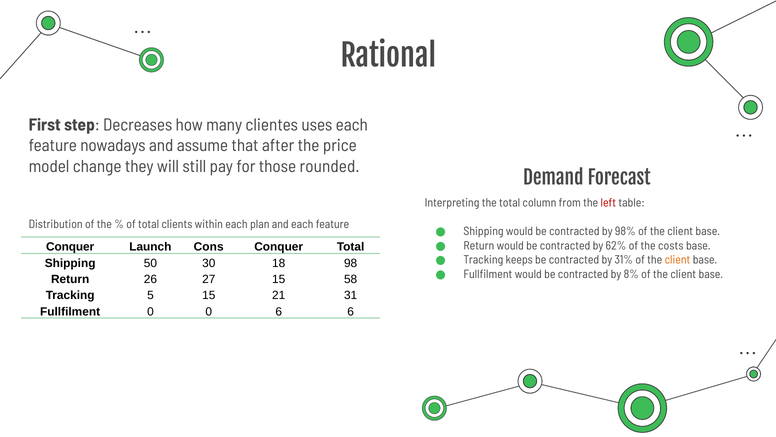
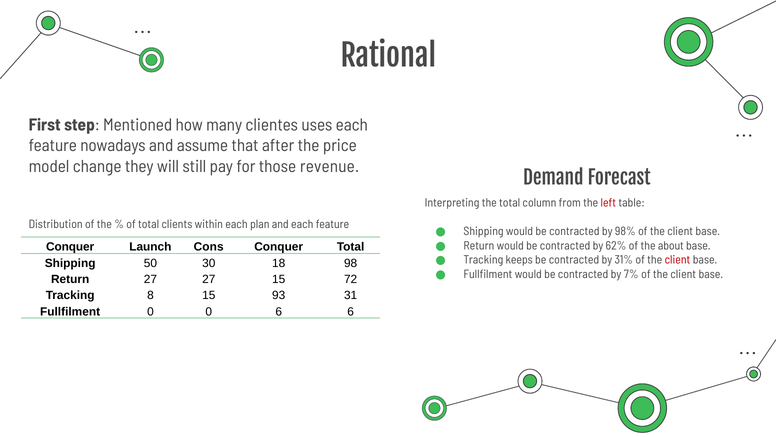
Decreases: Decreases -> Mentioned
rounded: rounded -> revenue
costs: costs -> about
client at (677, 260) colour: orange -> red
8%: 8% -> 7%
Return 26: 26 -> 27
58: 58 -> 72
5: 5 -> 8
21: 21 -> 93
